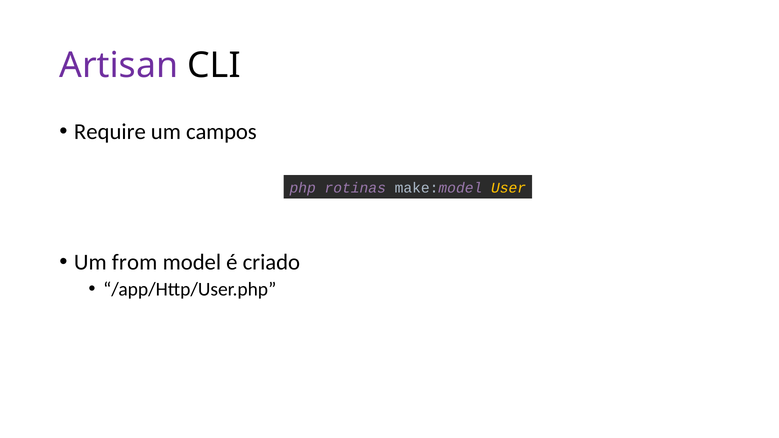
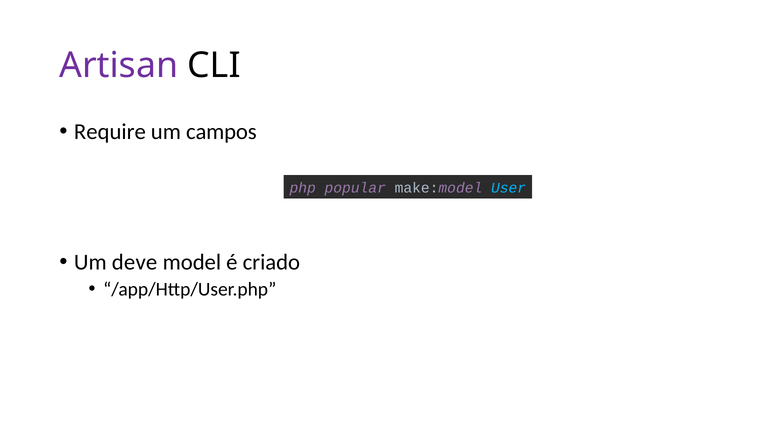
rotinas: rotinas -> popular
User colour: yellow -> light blue
from: from -> deve
